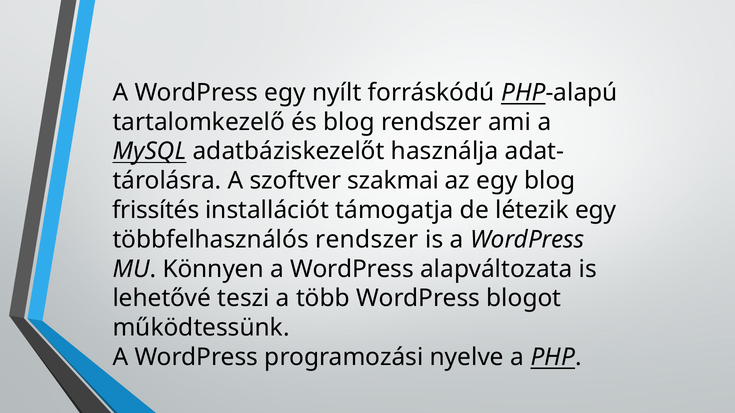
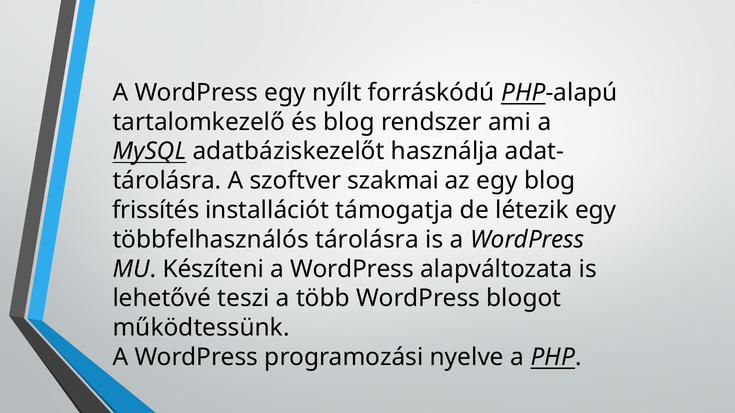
többfelhasználós rendszer: rendszer -> tárolásra
Könnyen: Könnyen -> Készíteni
